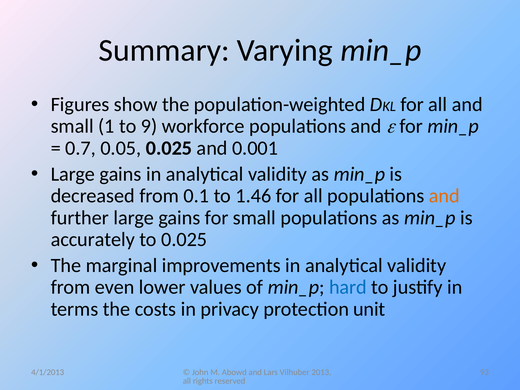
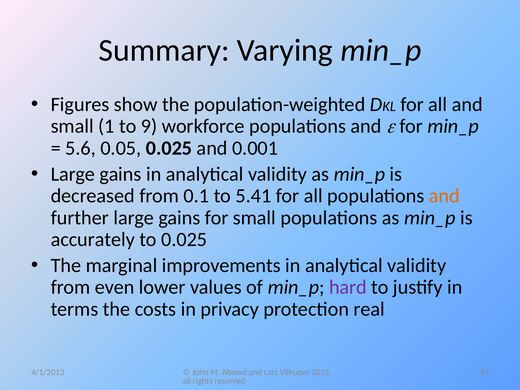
0.7: 0.7 -> 5.6
1.46: 1.46 -> 5.41
hard colour: blue -> purple
unit: unit -> real
